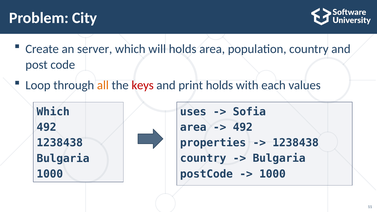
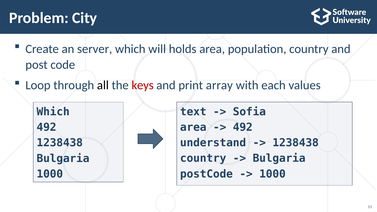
all colour: orange -> black
print holds: holds -> array
uses: uses -> text
properties: properties -> understand
